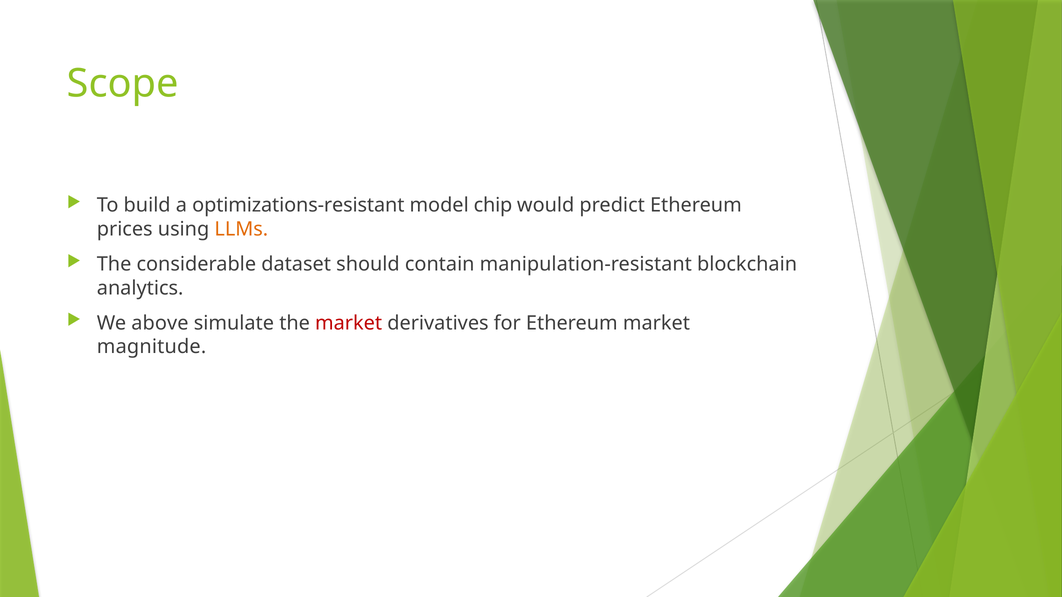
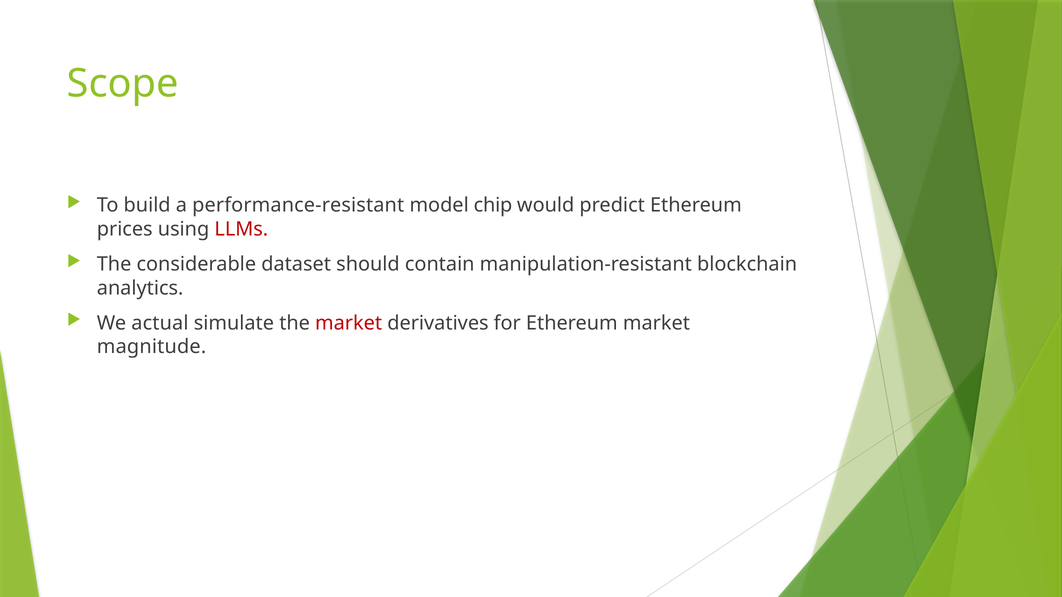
optimizations-resistant: optimizations-resistant -> performance-resistant
LLMs colour: orange -> red
above: above -> actual
